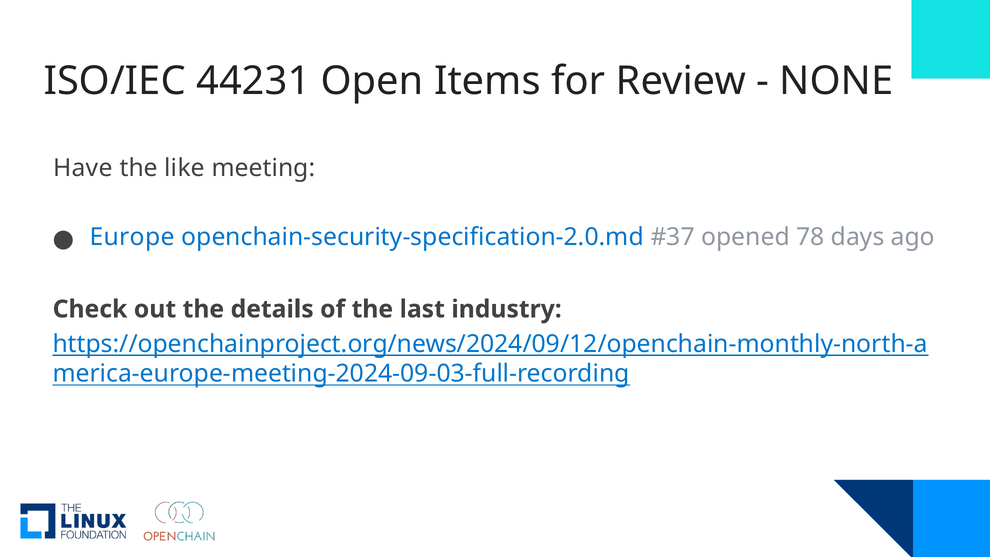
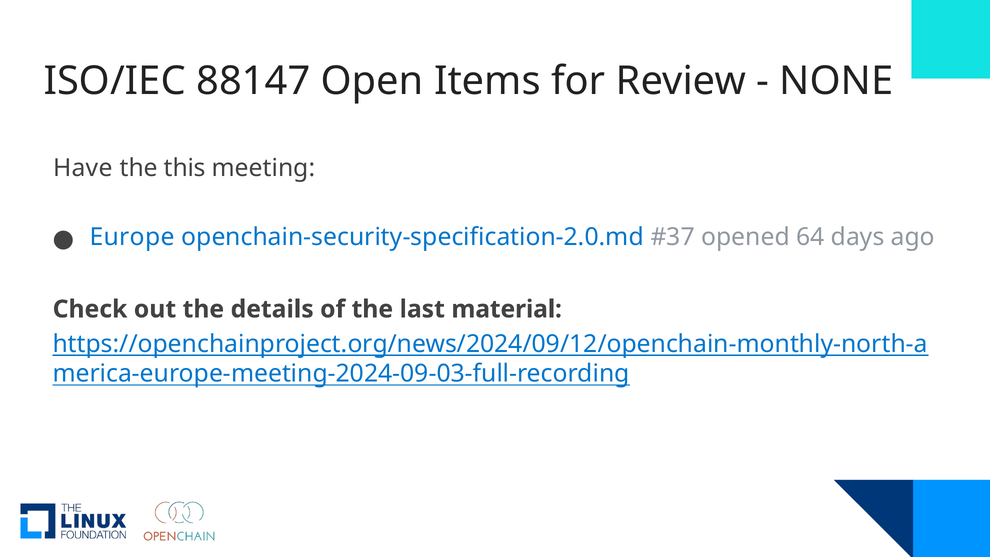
44231: 44231 -> 88147
like: like -> this
78: 78 -> 64
industry: industry -> material
